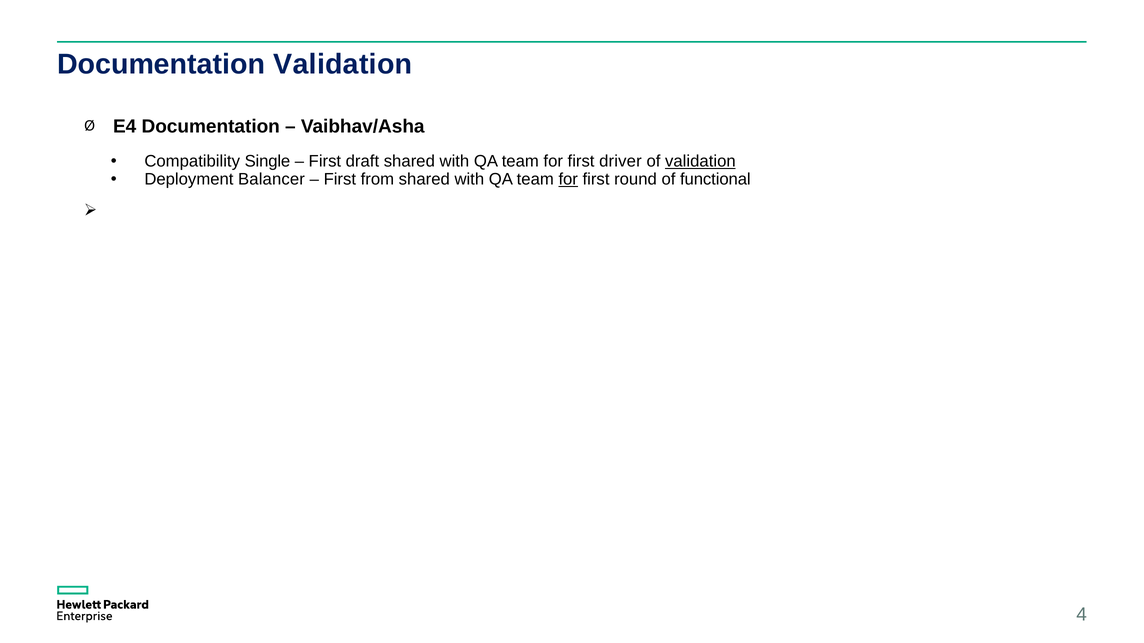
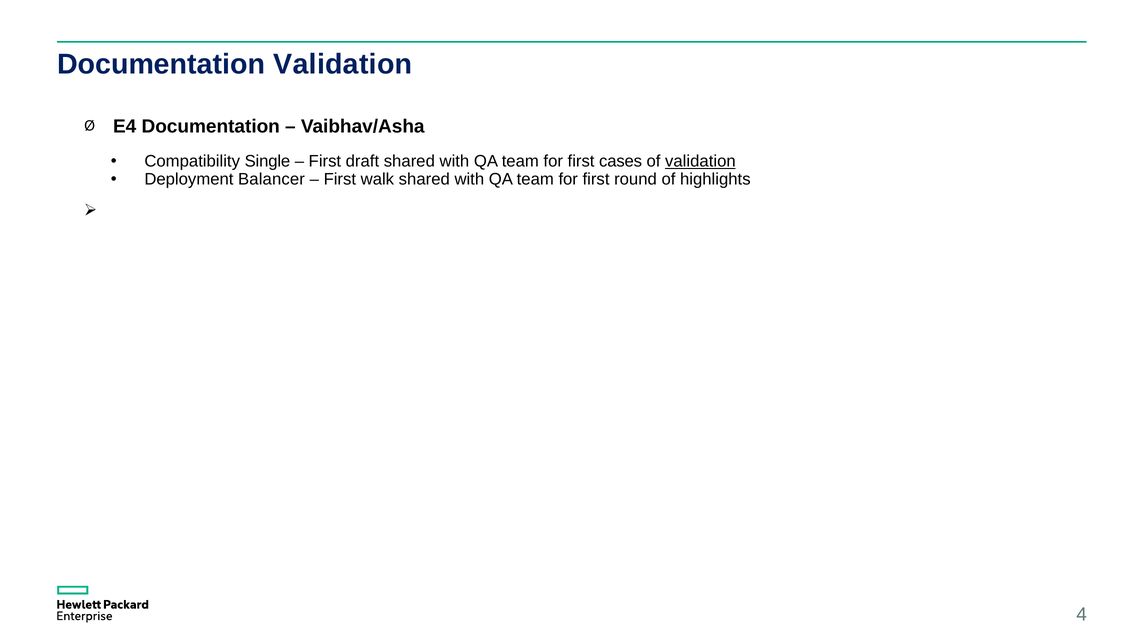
driver: driver -> cases
from: from -> walk
for at (568, 179) underline: present -> none
functional: functional -> highlights
